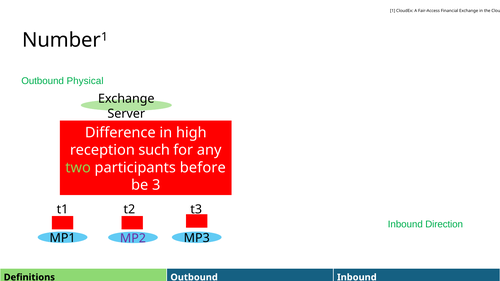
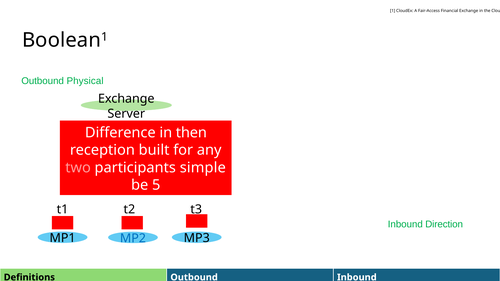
Number: Number -> Boolean
high: high -> then
such: such -> built
two colour: light green -> pink
before: before -> simple
3: 3 -> 5
MP2 colour: purple -> blue
